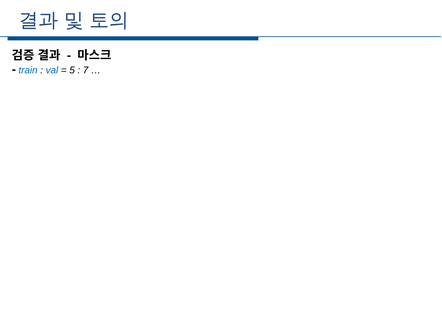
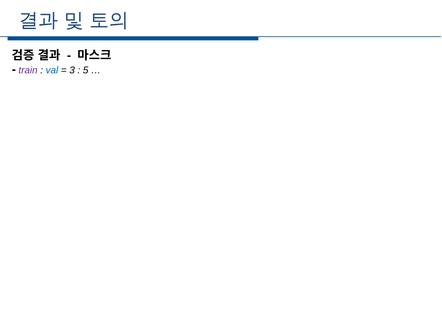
train colour: blue -> purple
5: 5 -> 3
7: 7 -> 5
